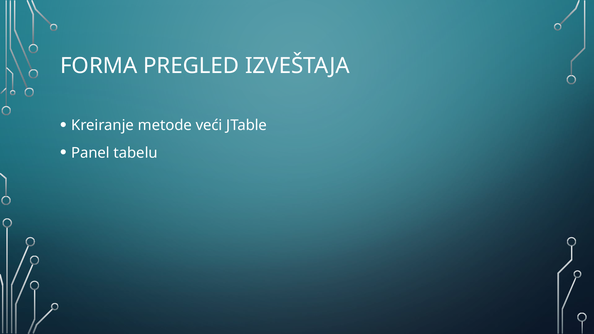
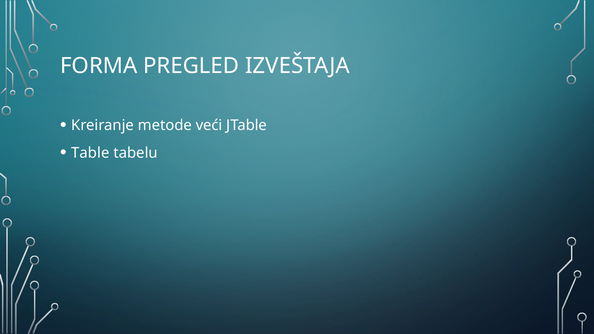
Panel: Panel -> Table
